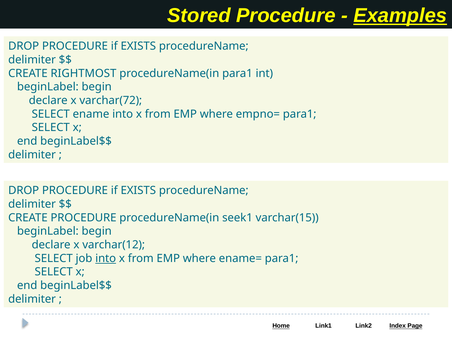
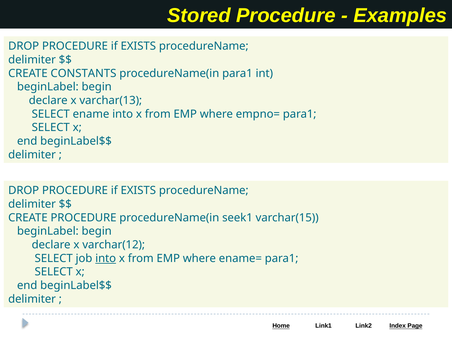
Examples underline: present -> none
RIGHTMOST: RIGHTMOST -> CONSTANTS
varchar(72: varchar(72 -> varchar(13
